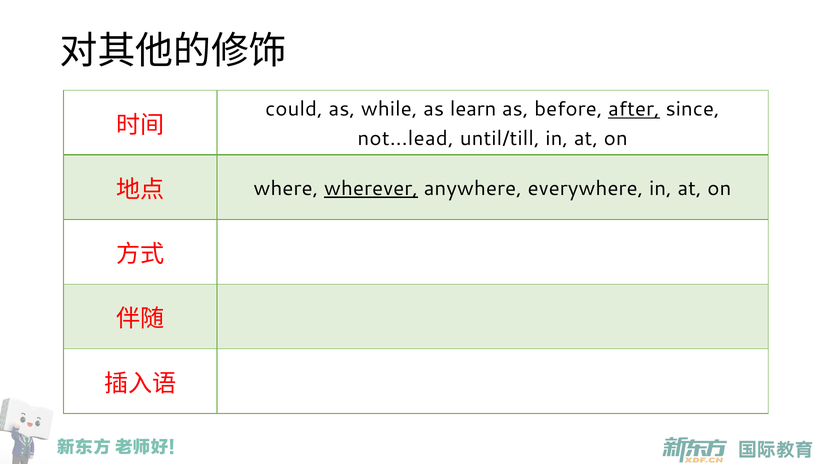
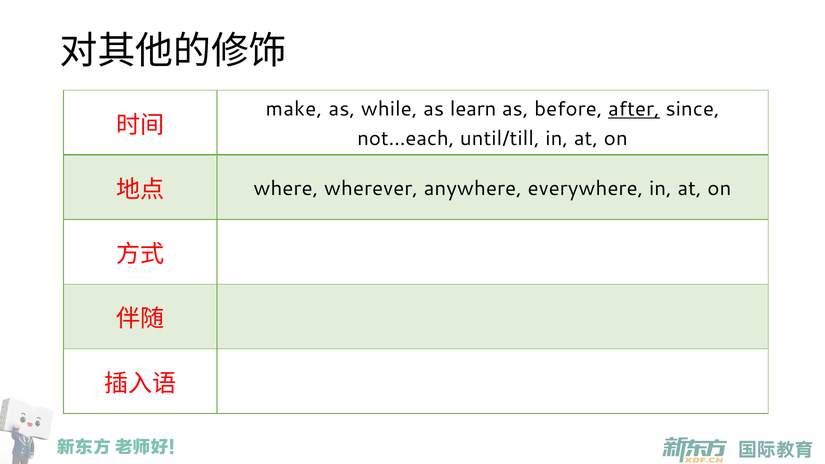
could: could -> make
not...lead: not...lead -> not...each
wherever underline: present -> none
